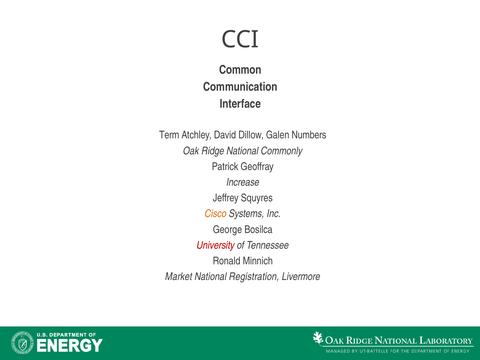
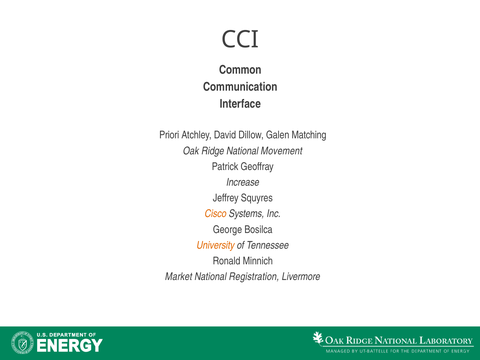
Term: Term -> Priori
Numbers: Numbers -> Matching
Commonly: Commonly -> Movement
University colour: red -> orange
